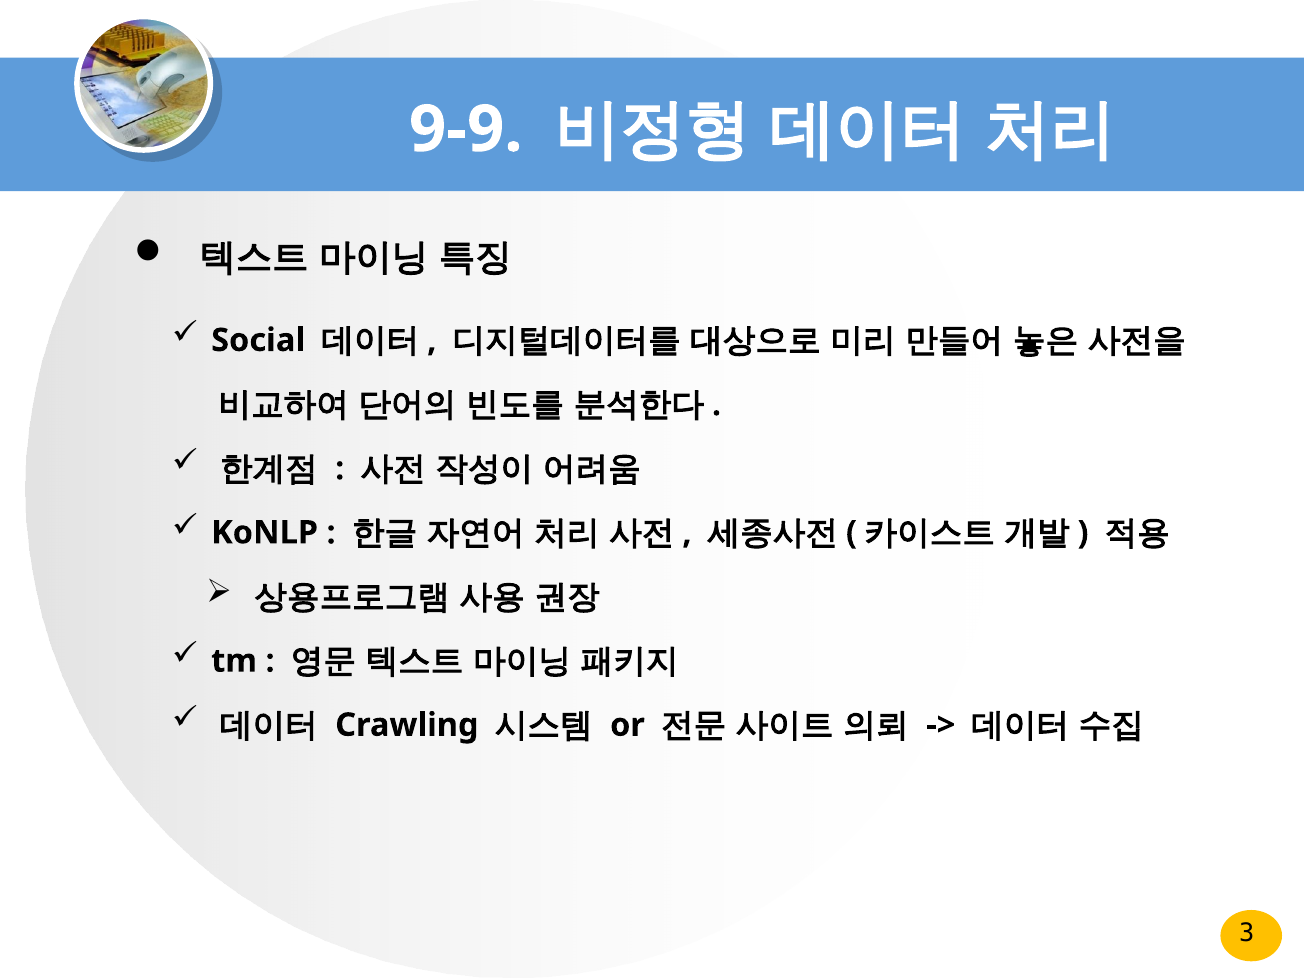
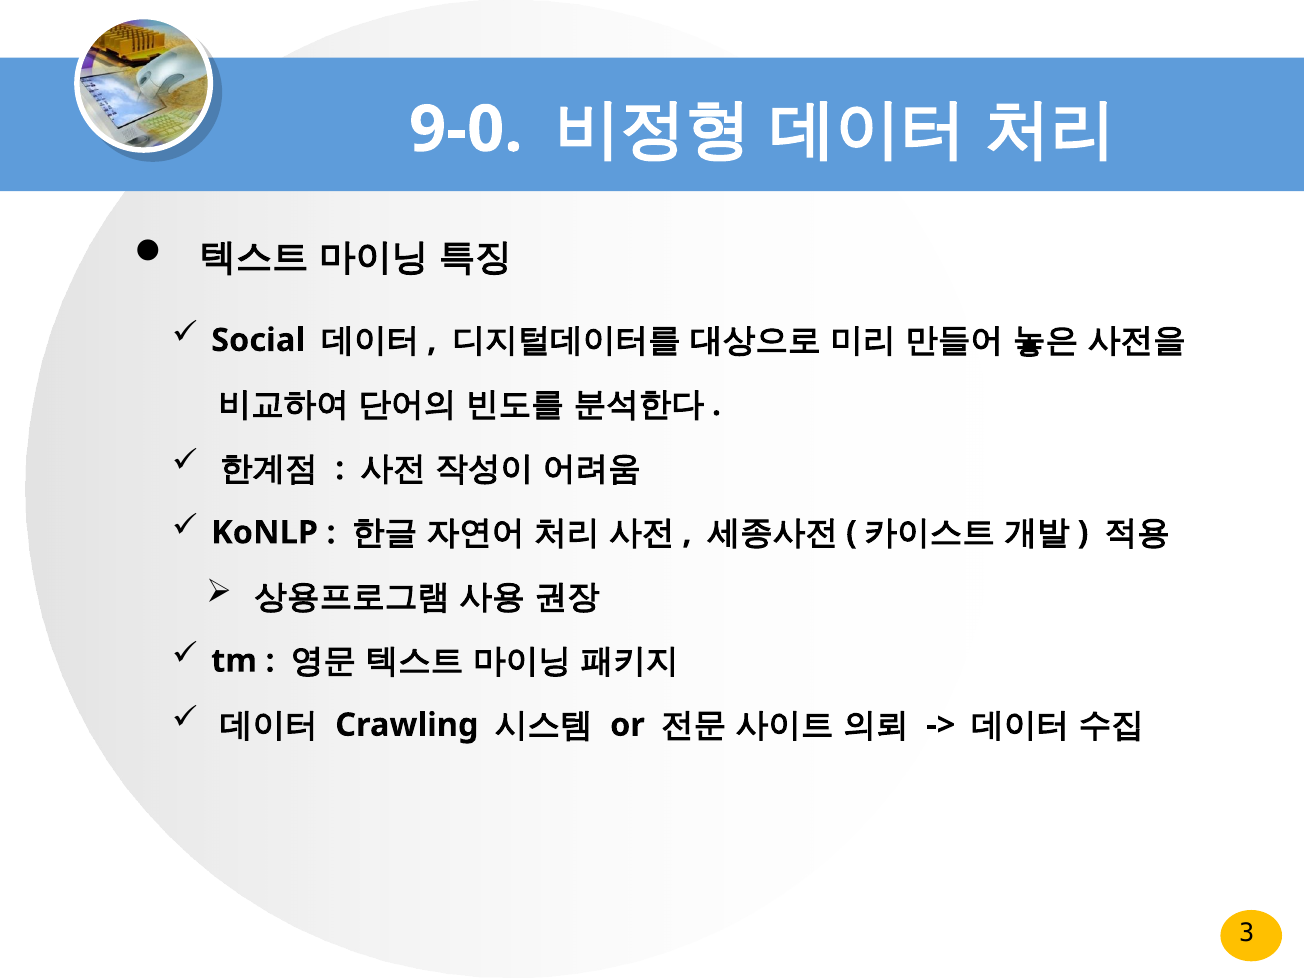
9-9: 9-9 -> 9-0
